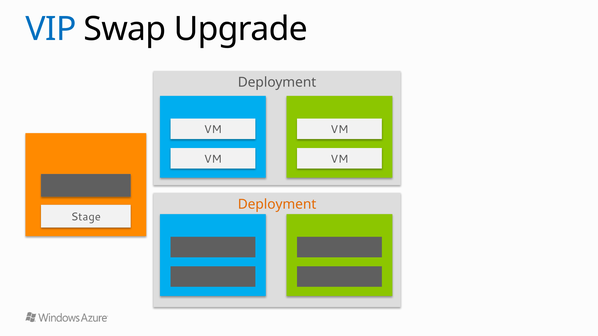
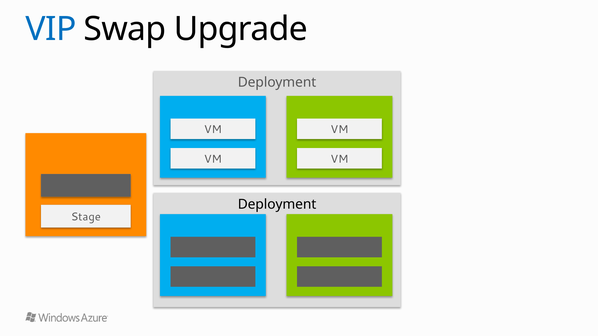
Deployment at (277, 205) colour: orange -> black
